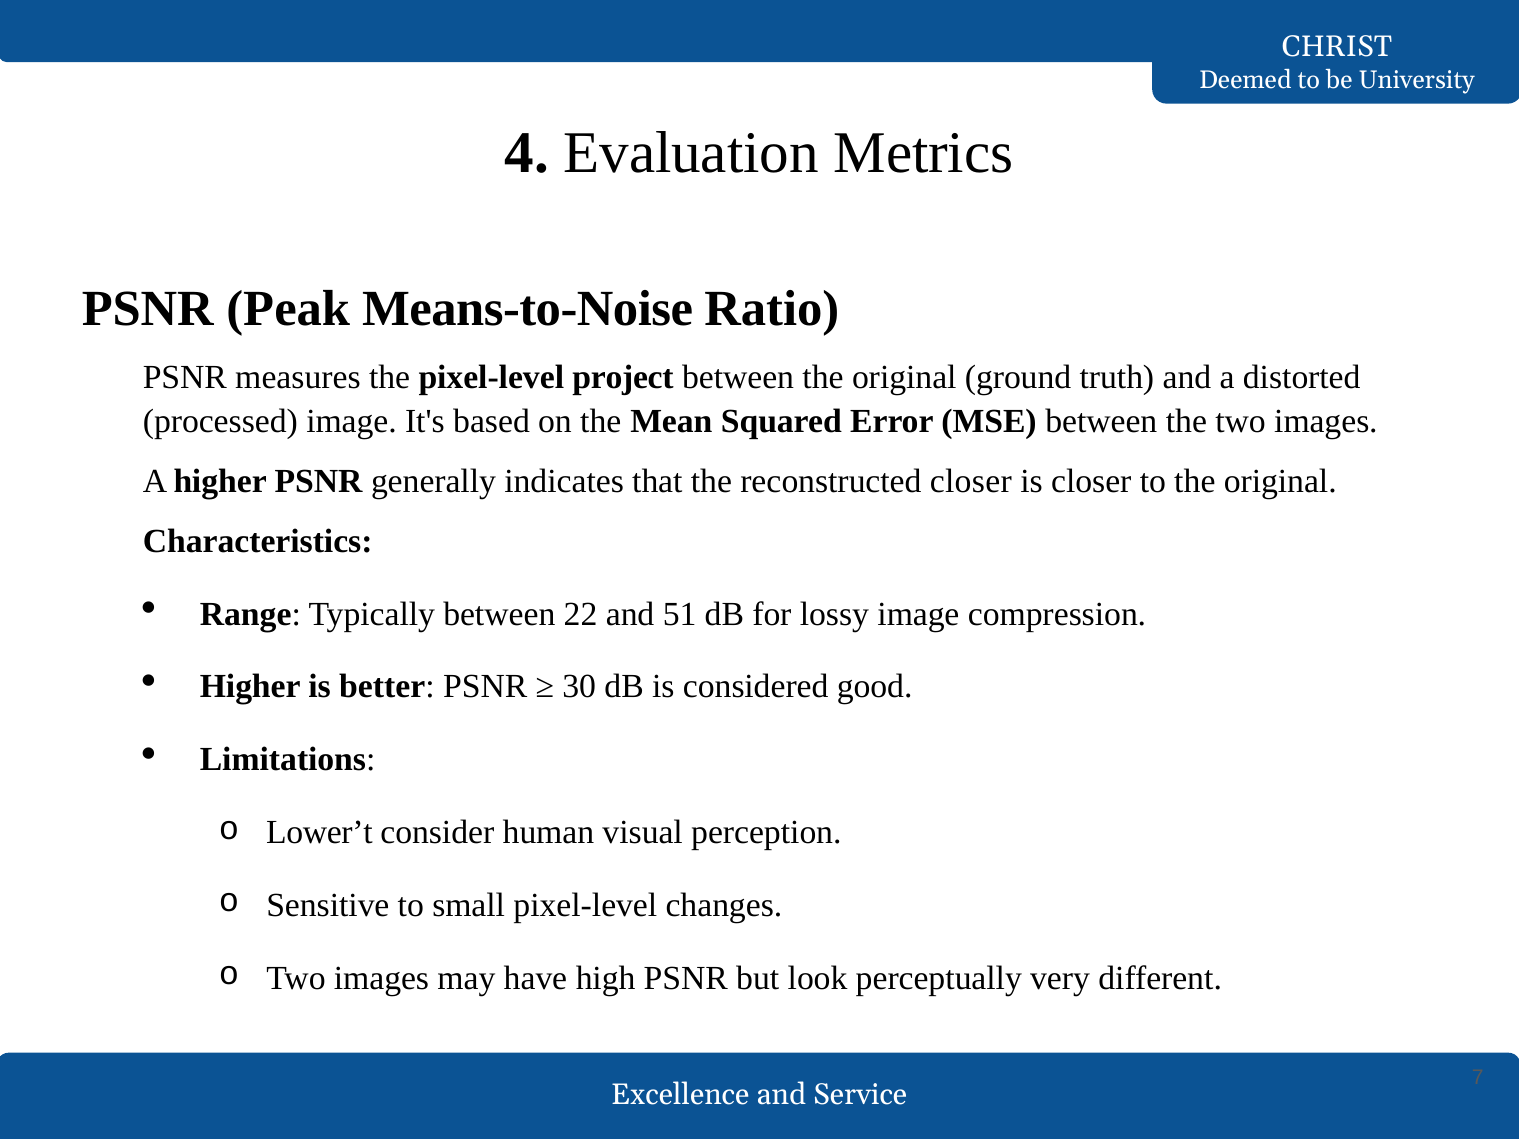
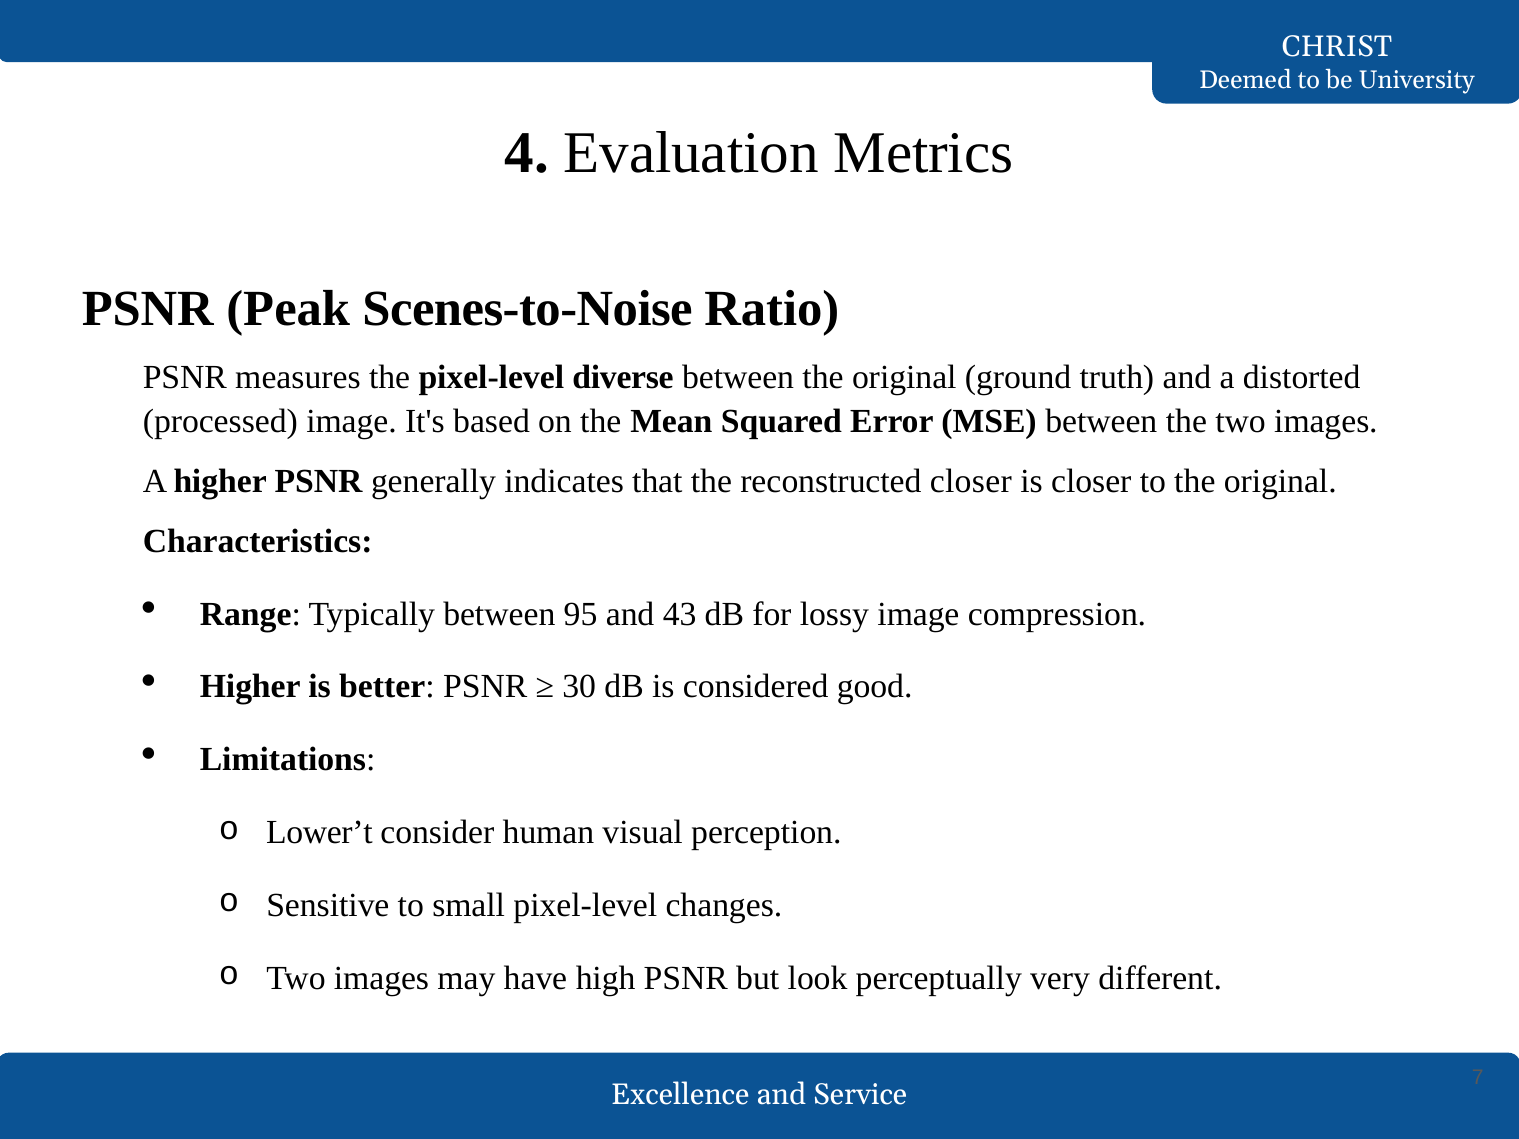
Means-to-Noise: Means-to-Noise -> Scenes-to-Noise
project: project -> diverse
22: 22 -> 95
51: 51 -> 43
